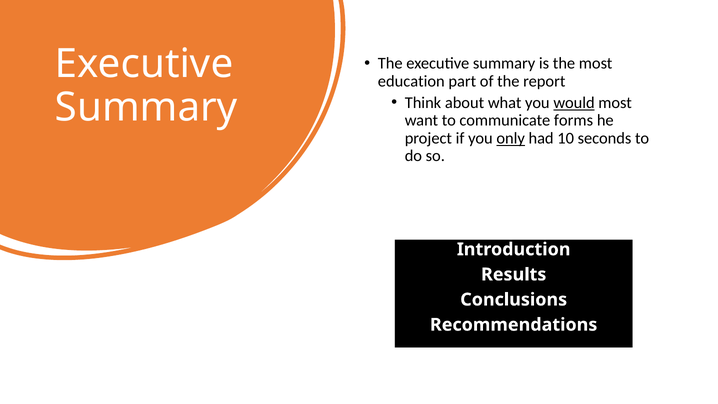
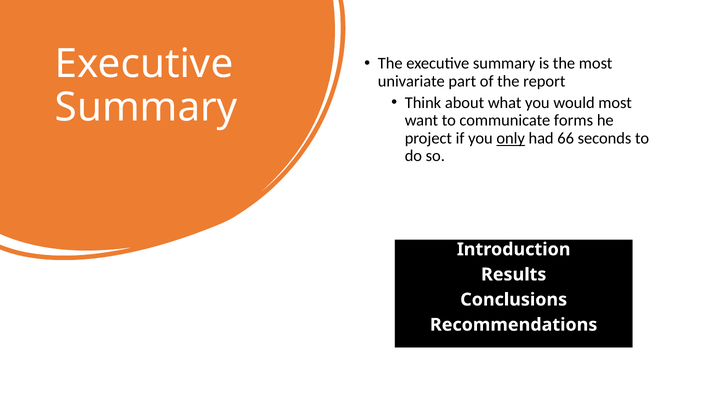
education: education -> univariate
would underline: present -> none
10: 10 -> 66
